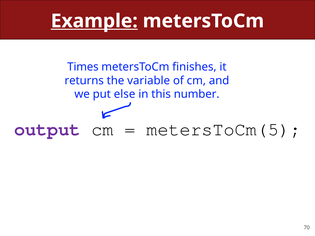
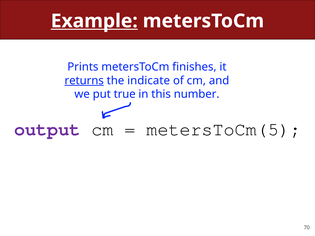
Times: Times -> Prints
returns underline: none -> present
variable: variable -> indicate
else: else -> true
